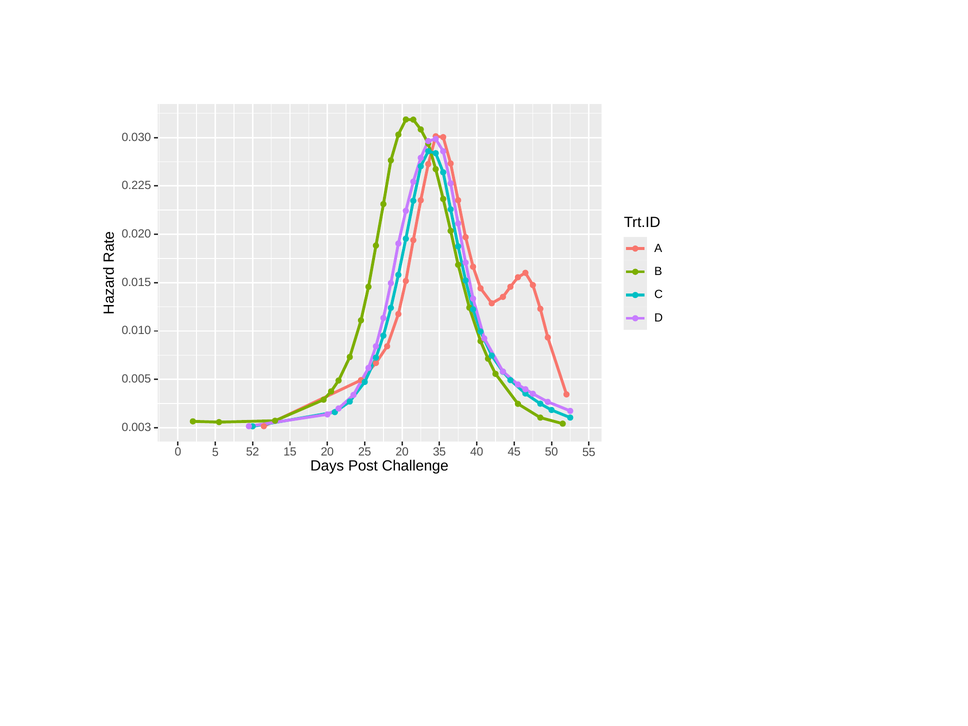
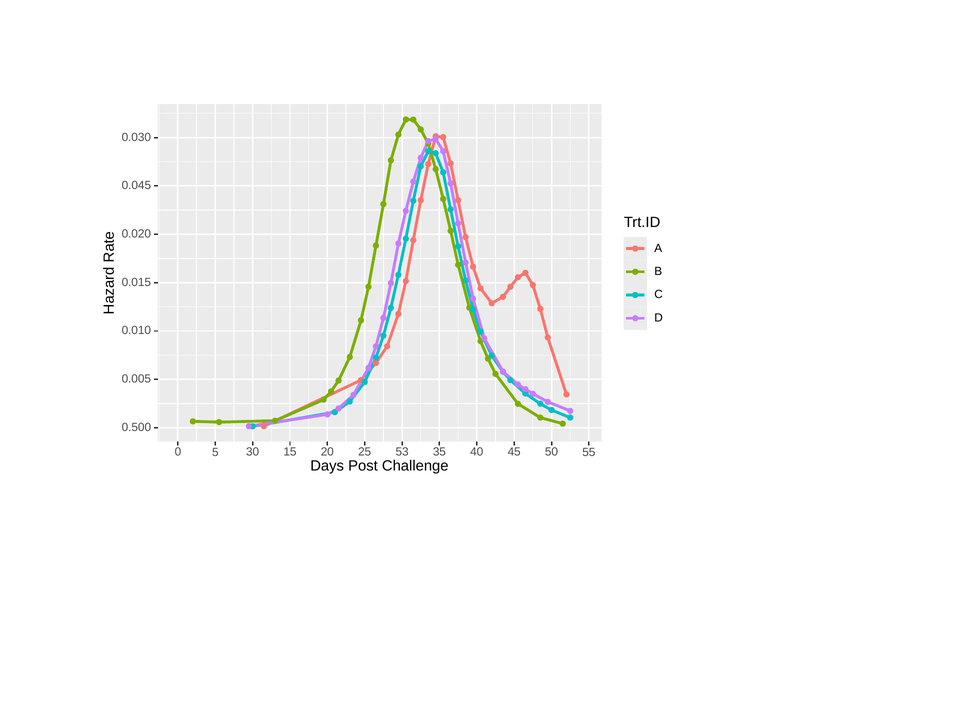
0.225: 0.225 -> 0.045
0.003: 0.003 -> 0.500
52: 52 -> 30
25 20: 20 -> 53
